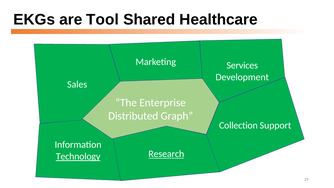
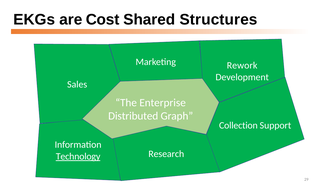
Tool: Tool -> Cost
Healthcare: Healthcare -> Structures
Services: Services -> Rework
Research underline: present -> none
